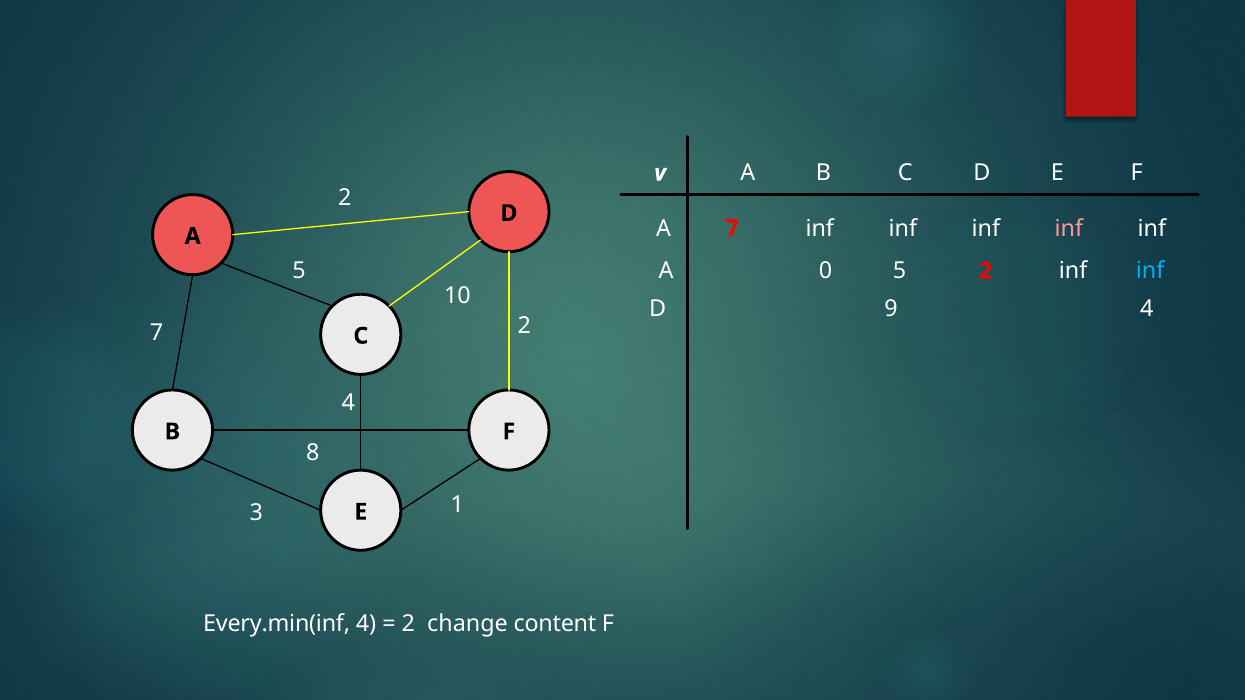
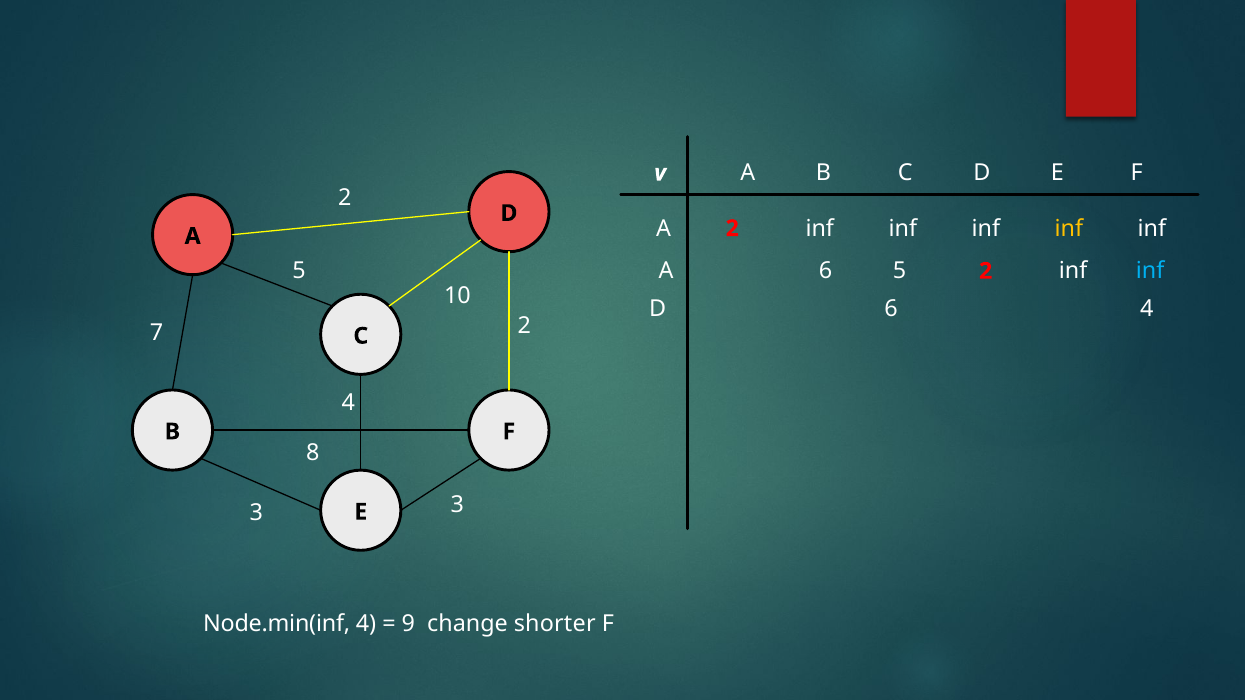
A 7: 7 -> 2
inf at (1069, 228) colour: pink -> yellow
A 0: 0 -> 6
D 9: 9 -> 6
3 1: 1 -> 3
Every.min(inf: Every.min(inf -> Node.min(inf
2 at (408, 624): 2 -> 9
content: content -> shorter
